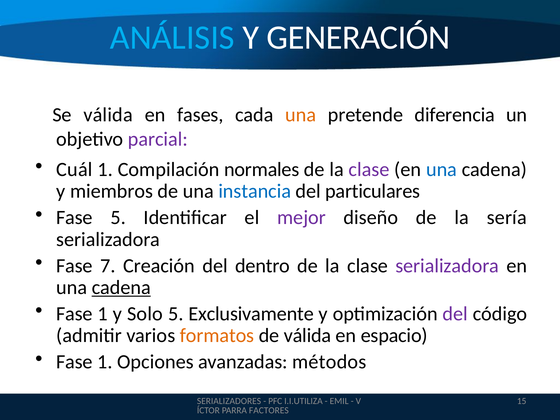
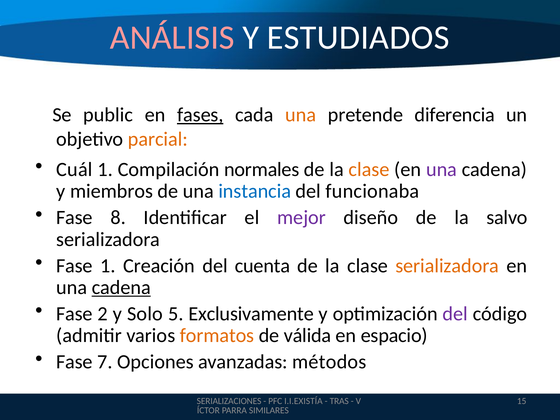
ANÁLISIS colour: light blue -> pink
GENERACIÓN: GENERACIÓN -> ESTUDIADOS
Se válida: válida -> public
fases underline: none -> present
parcial colour: purple -> orange
clase at (369, 169) colour: purple -> orange
una at (442, 169) colour: blue -> purple
particulares: particulares -> funcionaba
Fase 5: 5 -> 8
sería: sería -> salvo
Fase 7: 7 -> 1
dentro: dentro -> cuenta
serializadora at (447, 266) colour: purple -> orange
1 at (103, 314): 1 -> 2
1 at (105, 362): 1 -> 7
SERIALIZADORES: SERIALIZADORES -> SERIALIZACIONES
I.I.UTILIZA: I.I.UTILIZA -> I.I.EXISTÍA
EMIL: EMIL -> TRAS
FACTORES: FACTORES -> SIMILARES
